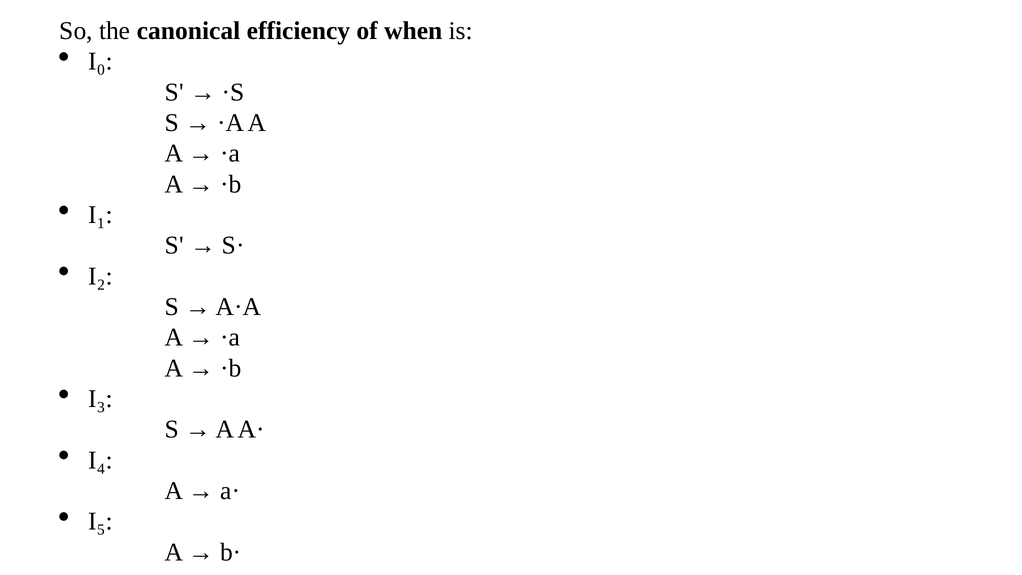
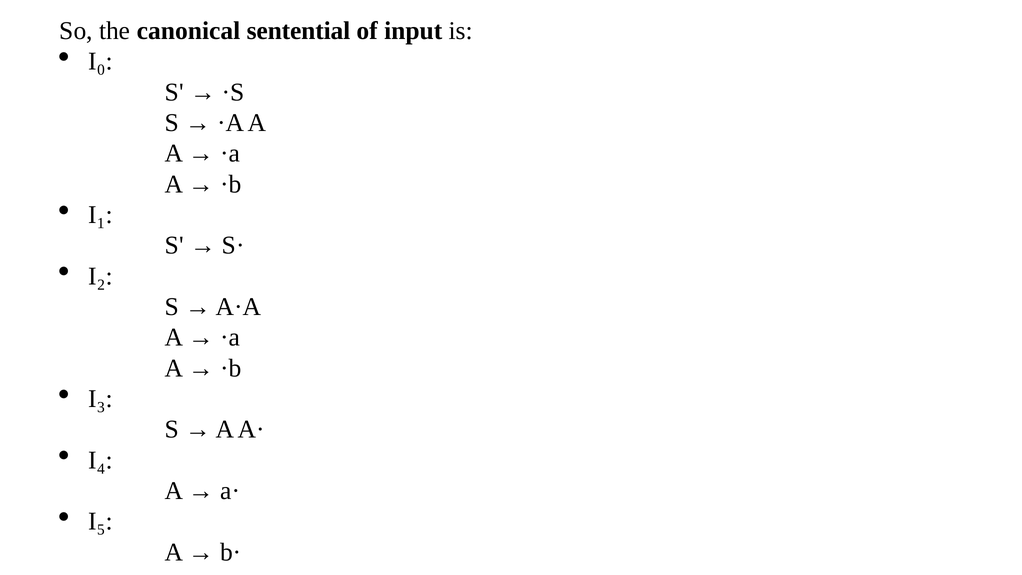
efficiency: efficiency -> sentential
when: when -> input
